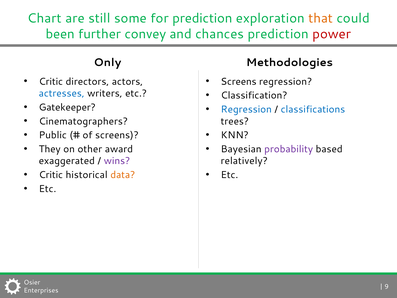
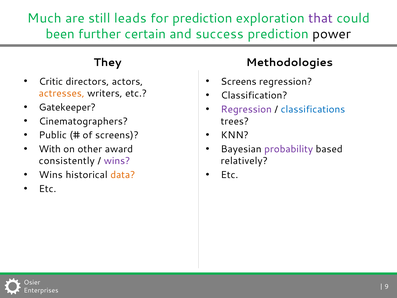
Chart: Chart -> Much
some: some -> leads
that colour: orange -> purple
convey: convey -> certain
chances: chances -> success
power colour: red -> black
Only: Only -> They
actresses colour: blue -> orange
Regression at (246, 109) colour: blue -> purple
They: They -> With
exaggerated: exaggerated -> consistently
Critic at (51, 175): Critic -> Wins
